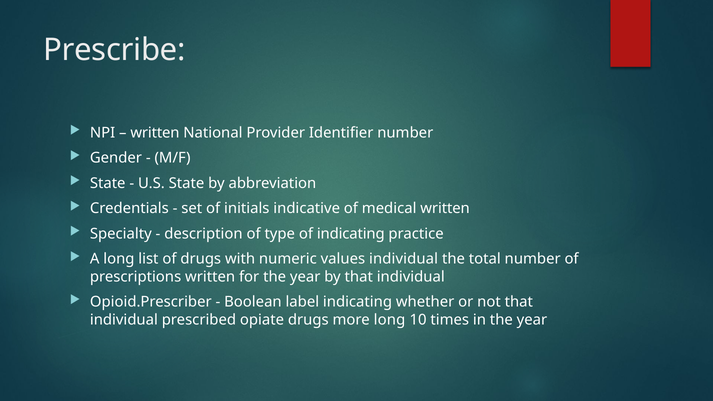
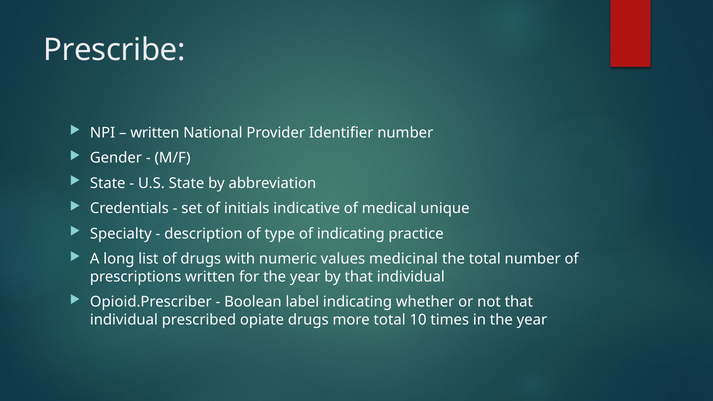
medical written: written -> unique
values individual: individual -> medicinal
more long: long -> total
